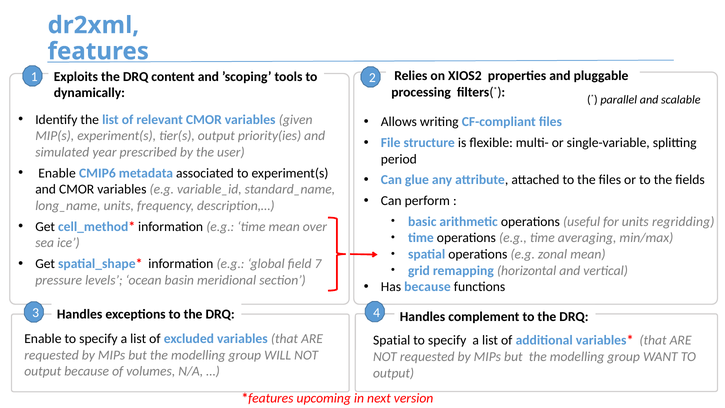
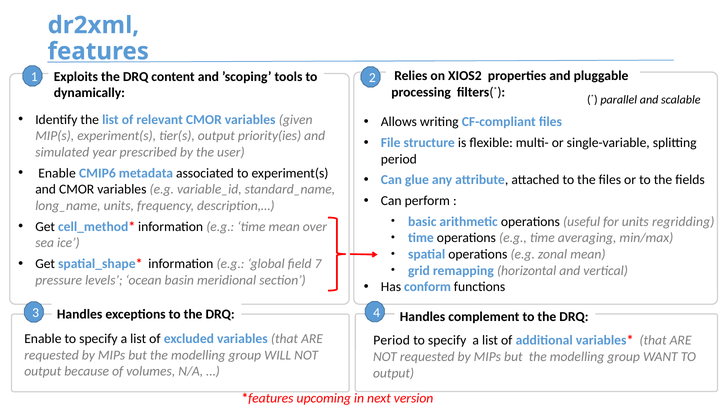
Has because: because -> conform
Spatial at (392, 340): Spatial -> Period
